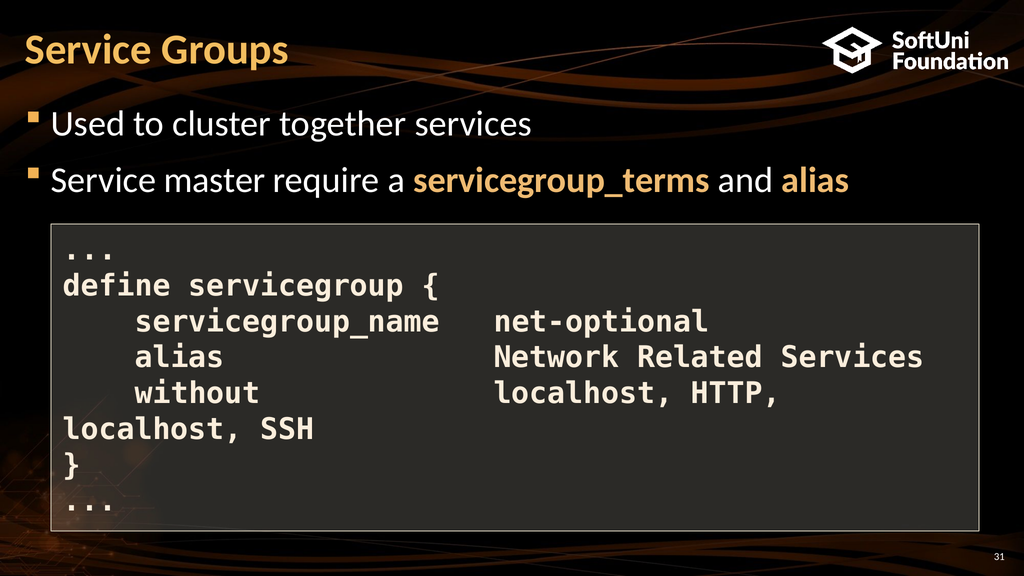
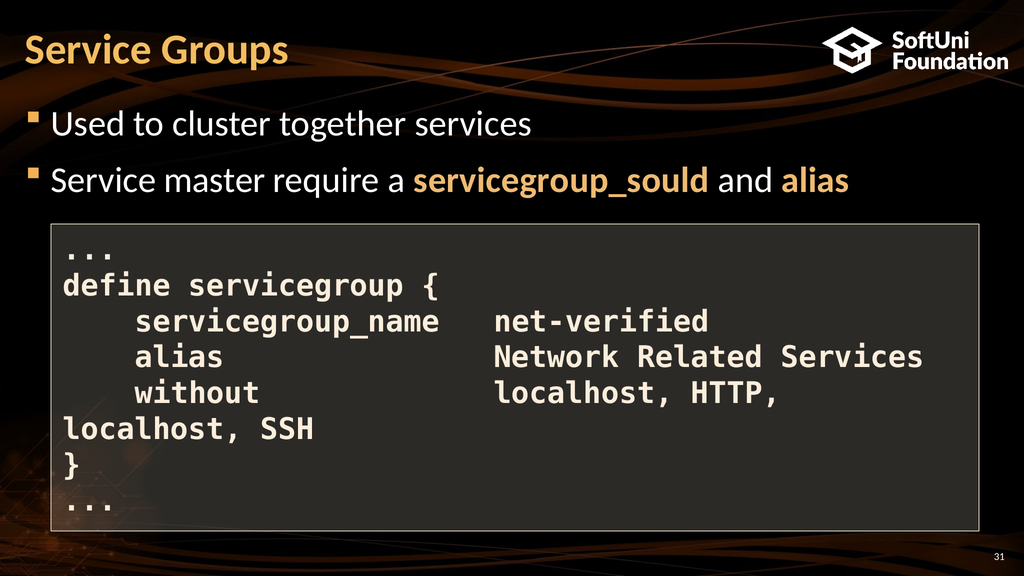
servicegroup_terms: servicegroup_terms -> servicegroup_sould
net-optional: net-optional -> net-verified
